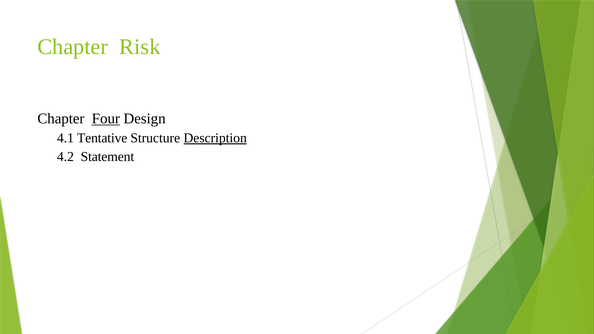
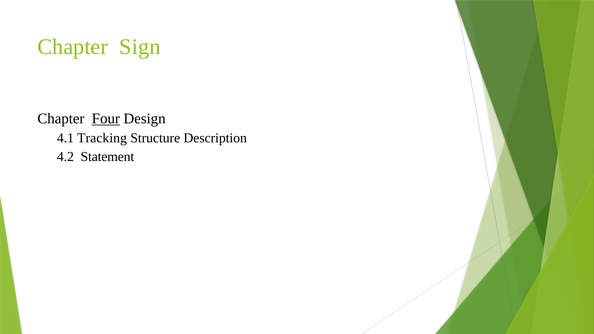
Risk: Risk -> Sign
Tentative: Tentative -> Tracking
Description underline: present -> none
